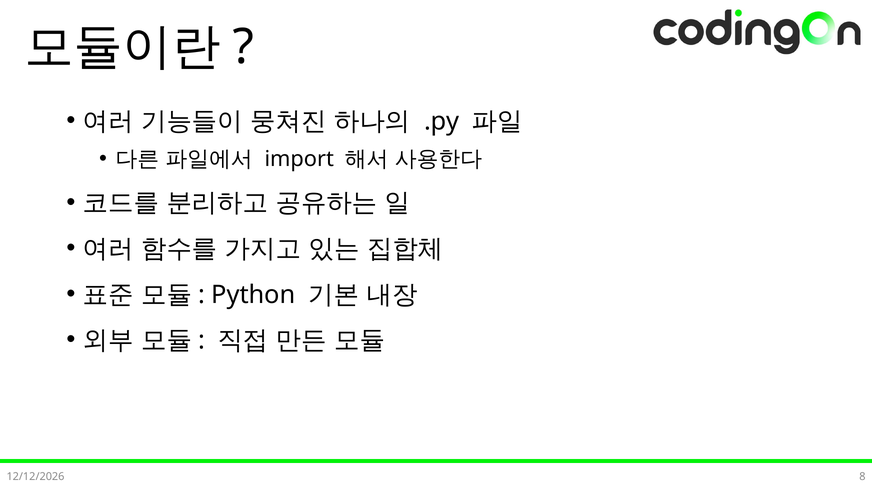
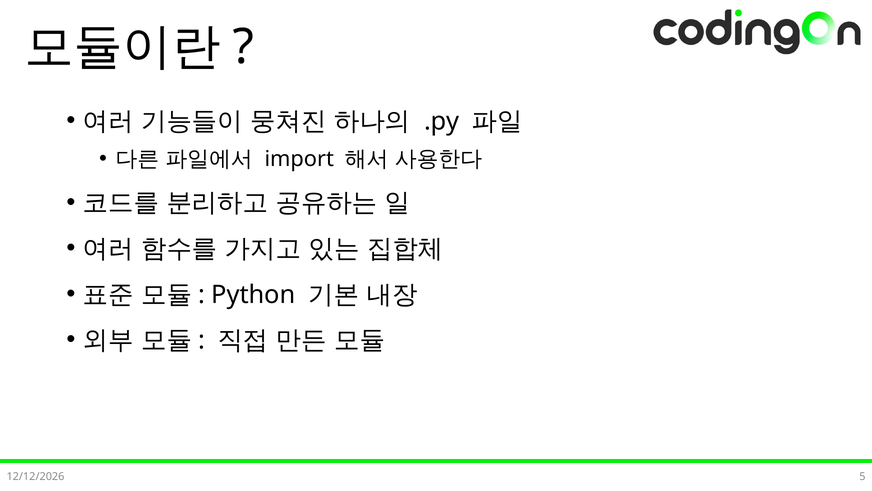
8: 8 -> 5
